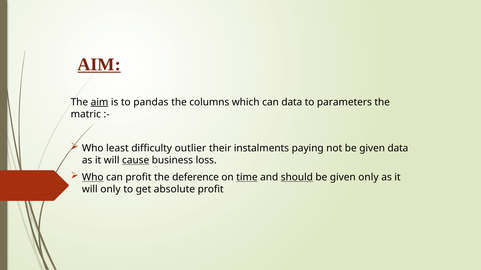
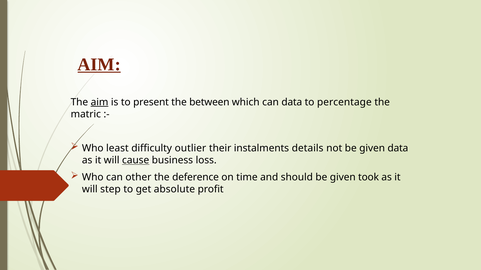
pandas: pandas -> present
columns: columns -> between
parameters: parameters -> percentage
paying: paying -> details
Who at (93, 178) underline: present -> none
can profit: profit -> other
time underline: present -> none
should underline: present -> none
given only: only -> took
will only: only -> step
